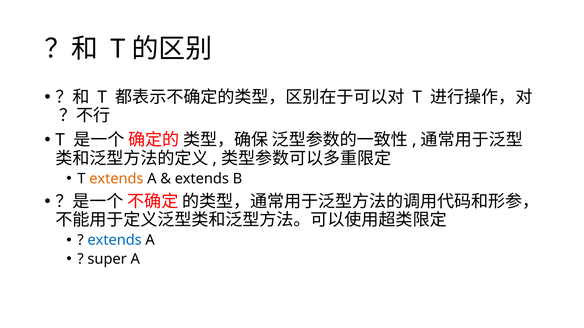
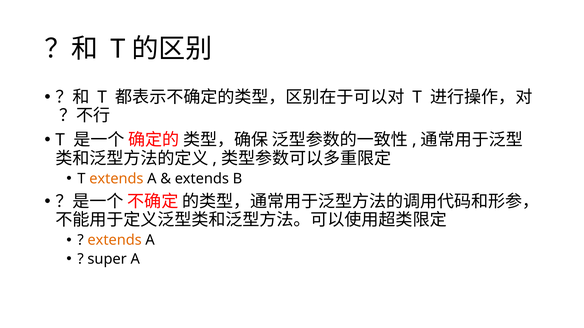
extends at (115, 240) colour: blue -> orange
